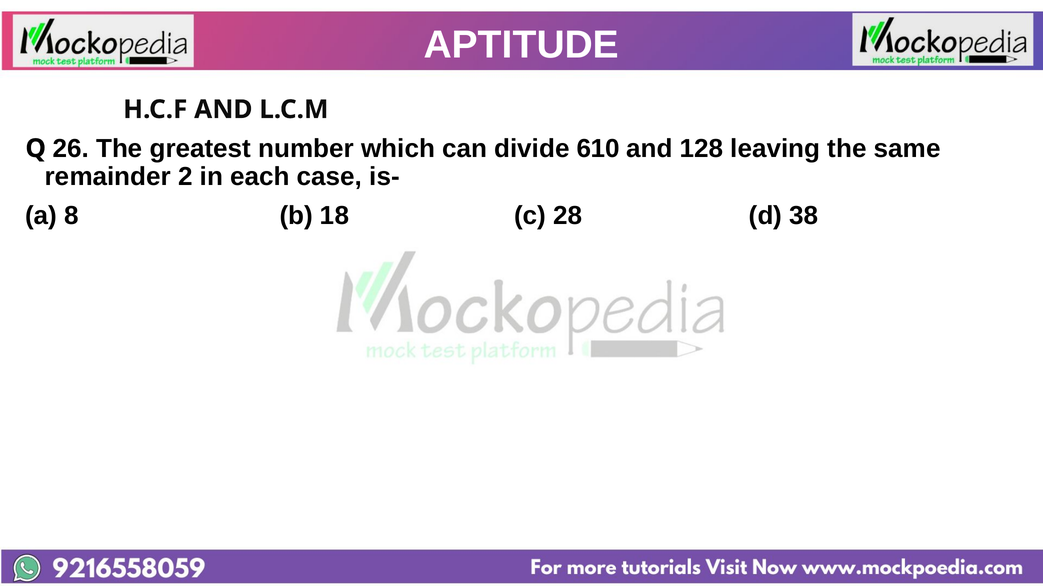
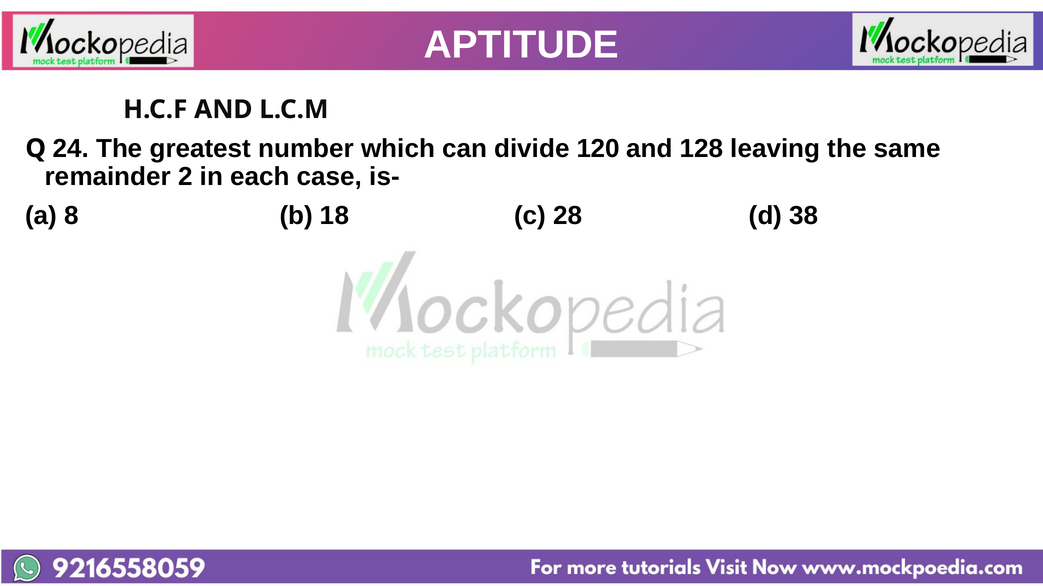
26: 26 -> 24
610: 610 -> 120
